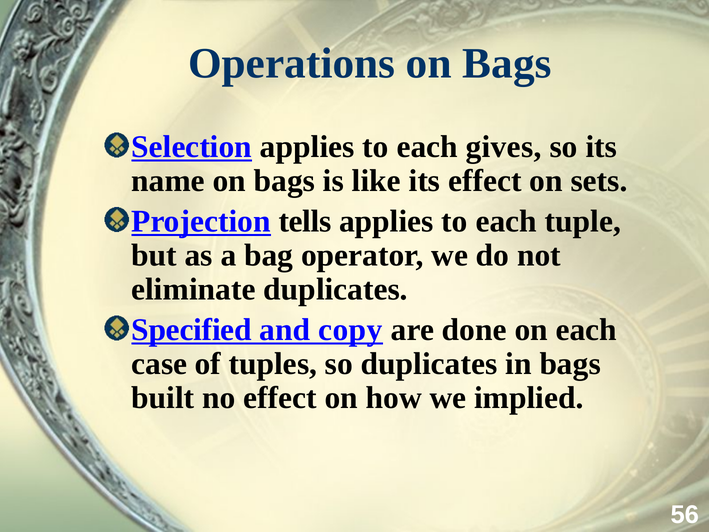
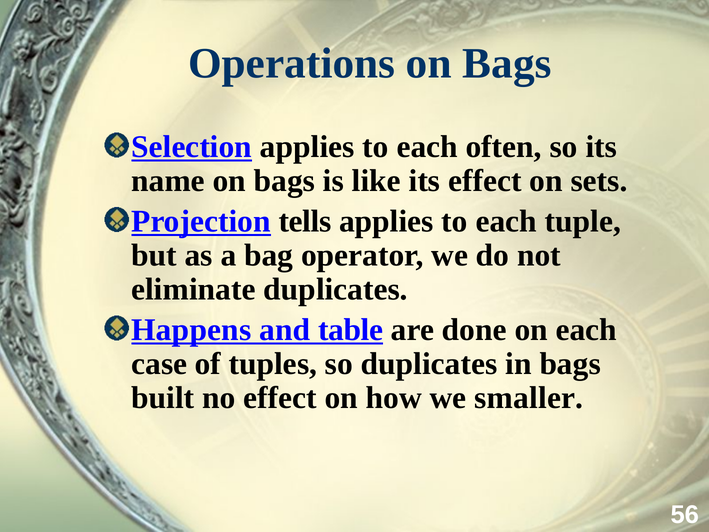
gives: gives -> often
Specified: Specified -> Happens
copy: copy -> table
implied: implied -> smaller
